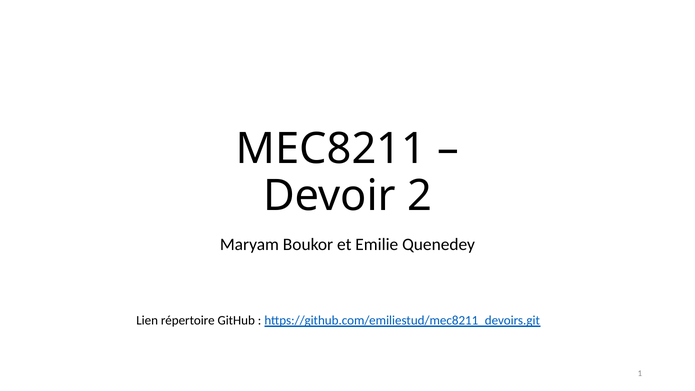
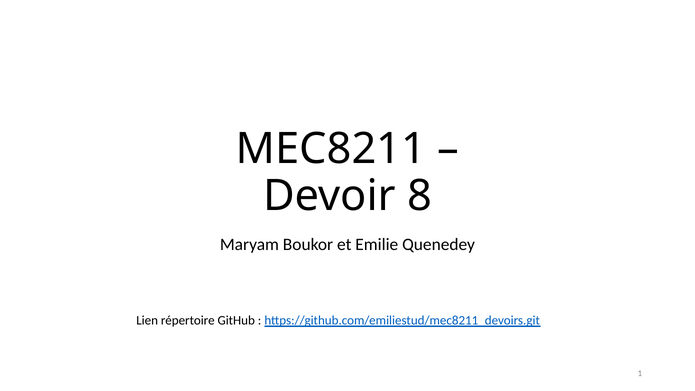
2: 2 -> 8
